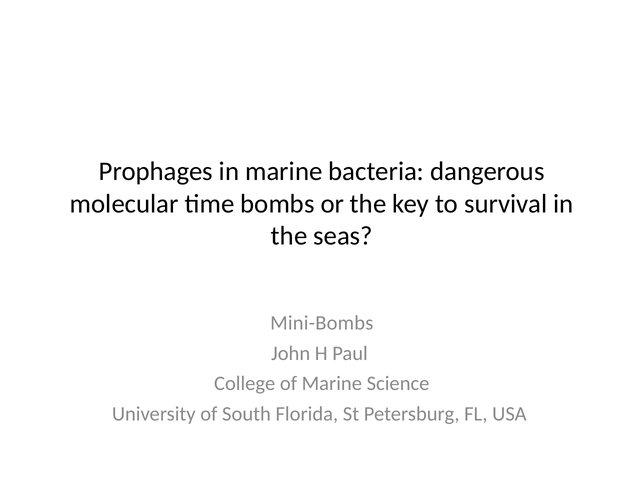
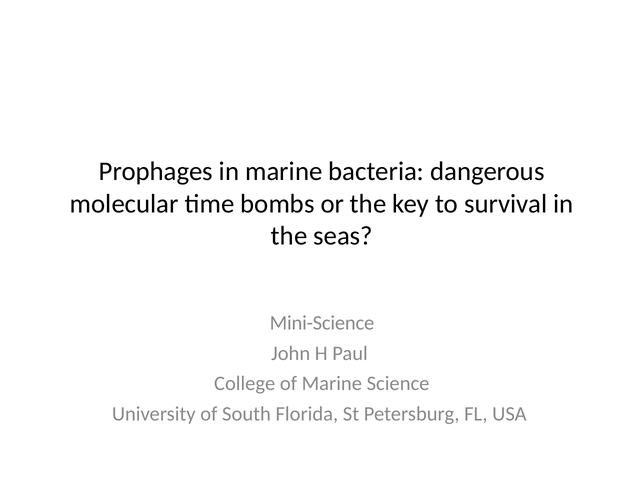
Mini-Bombs: Mini-Bombs -> Mini-Science
